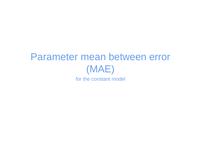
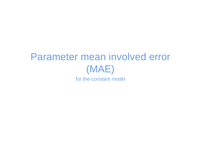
between: between -> involved
